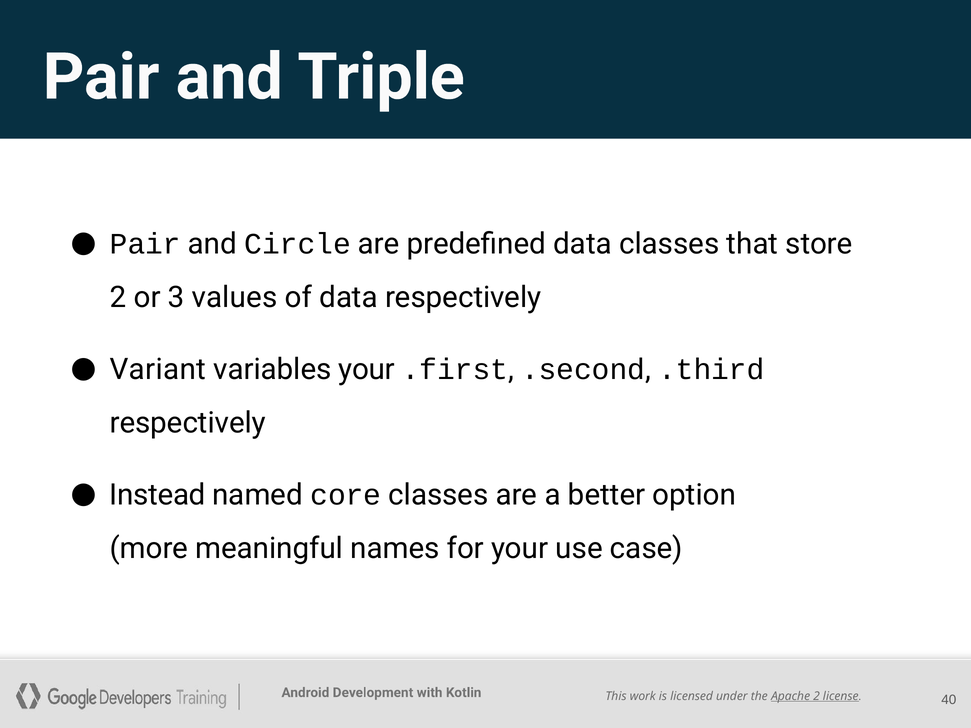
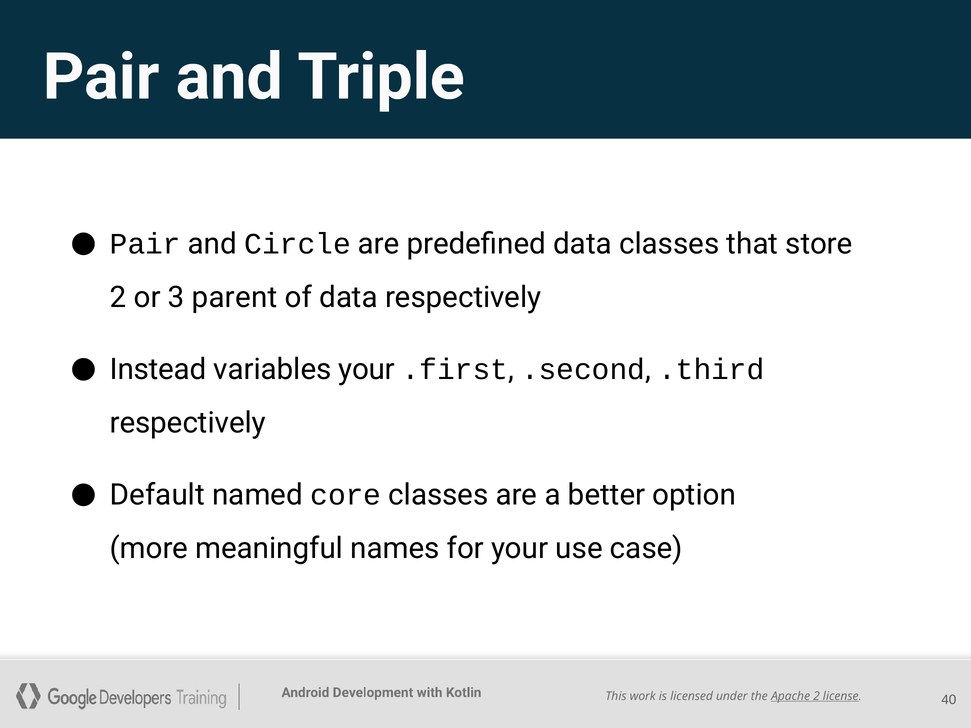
values: values -> parent
Variant: Variant -> Instead
Instead: Instead -> Default
